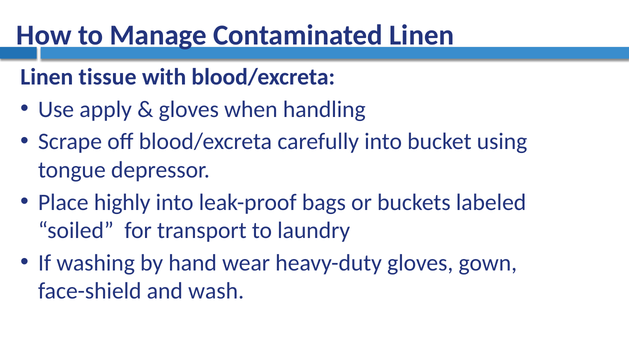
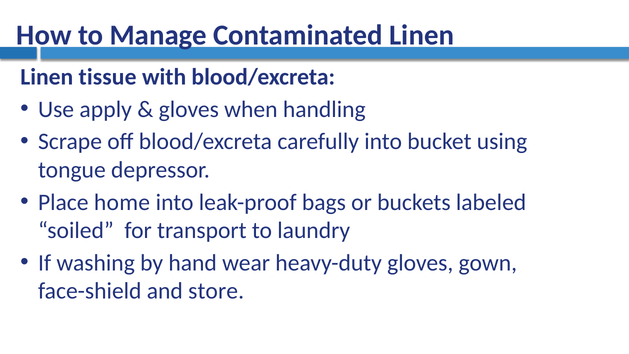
highly: highly -> home
wash: wash -> store
